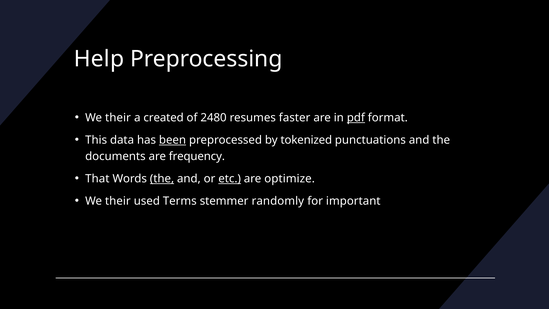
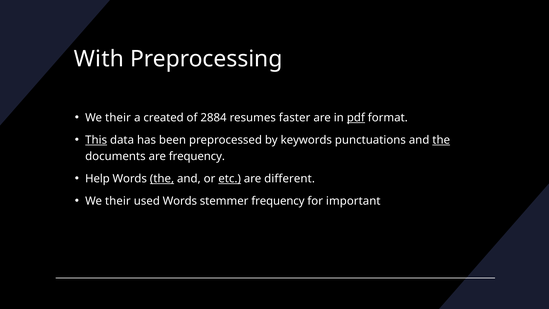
Help: Help -> With
2480: 2480 -> 2884
This underline: none -> present
been underline: present -> none
tokenized: tokenized -> keywords
the at (441, 140) underline: none -> present
That: That -> Help
optimize: optimize -> different
used Terms: Terms -> Words
stemmer randomly: randomly -> frequency
